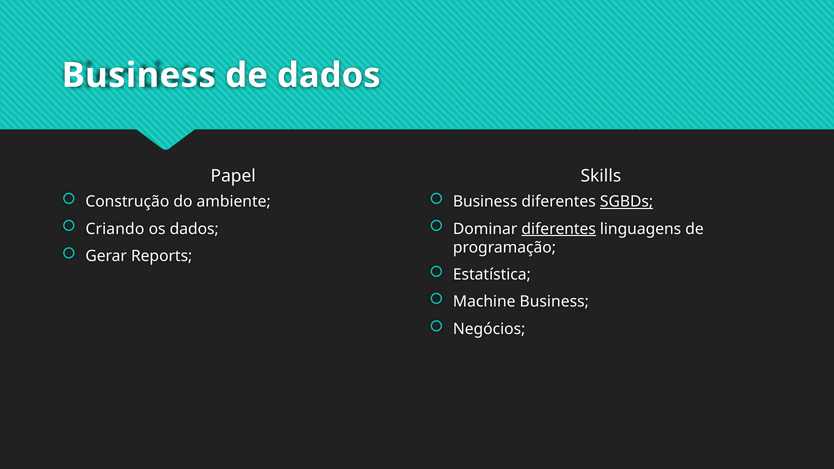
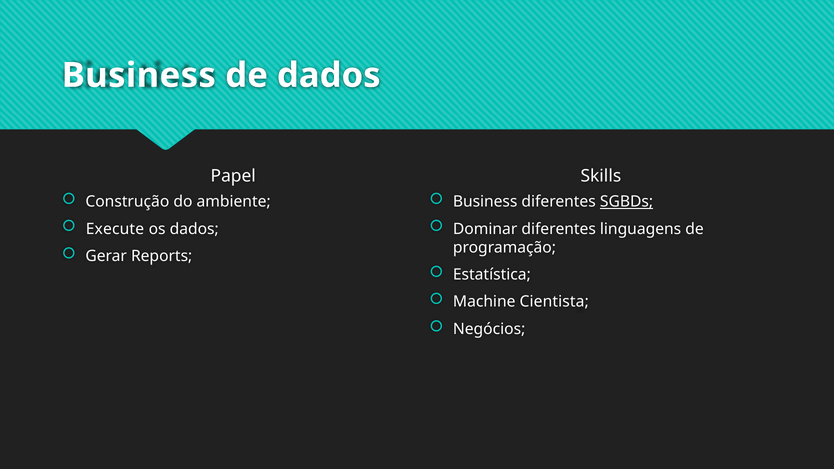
Criando: Criando -> Execute
diferentes at (559, 229) underline: present -> none
Machine Business: Business -> Cientista
